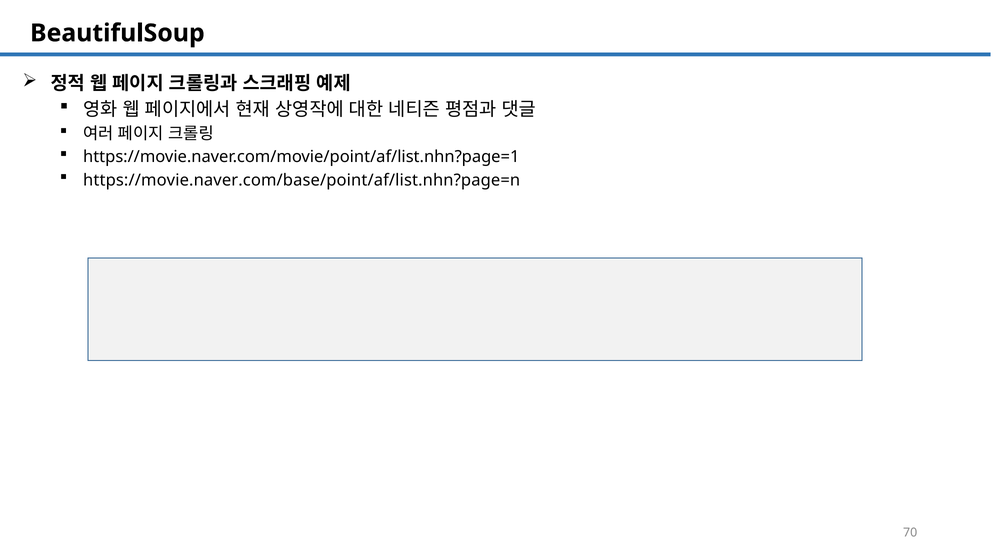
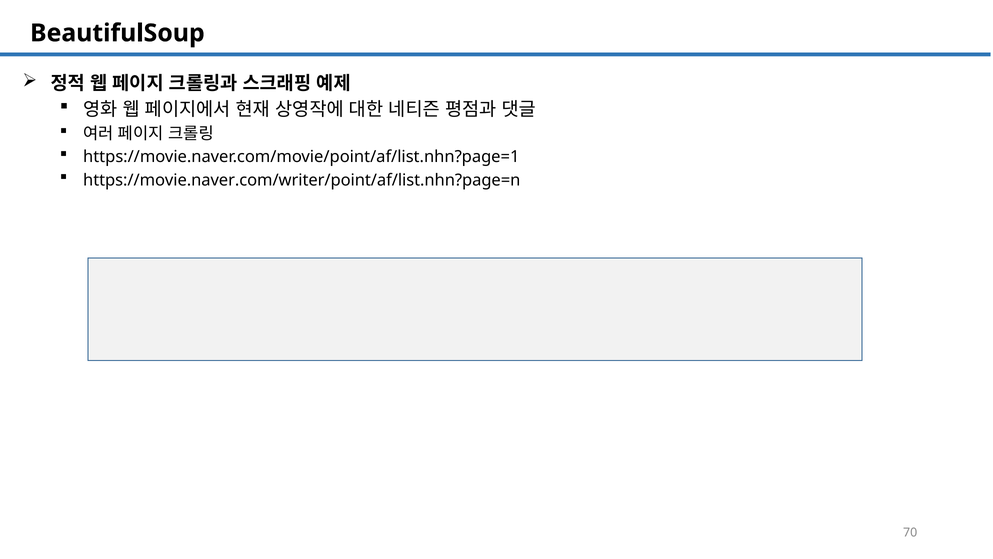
https://movie.naver.com/base/point/af/list.nhn?page=n: https://movie.naver.com/base/point/af/list.nhn?page=n -> https://movie.naver.com/writer/point/af/list.nhn?page=n
